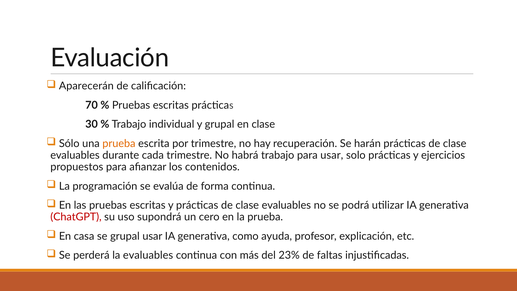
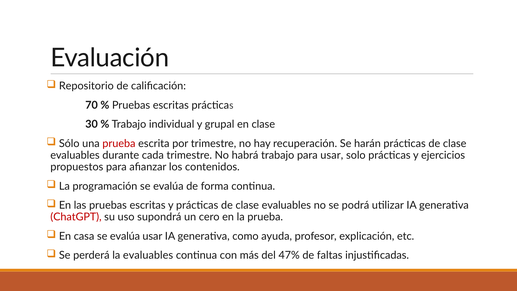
Aparecerán: Aparecerán -> Repositorio
prueba at (119, 144) colour: orange -> red
casa se grupal: grupal -> evalúa
23%: 23% -> 47%
